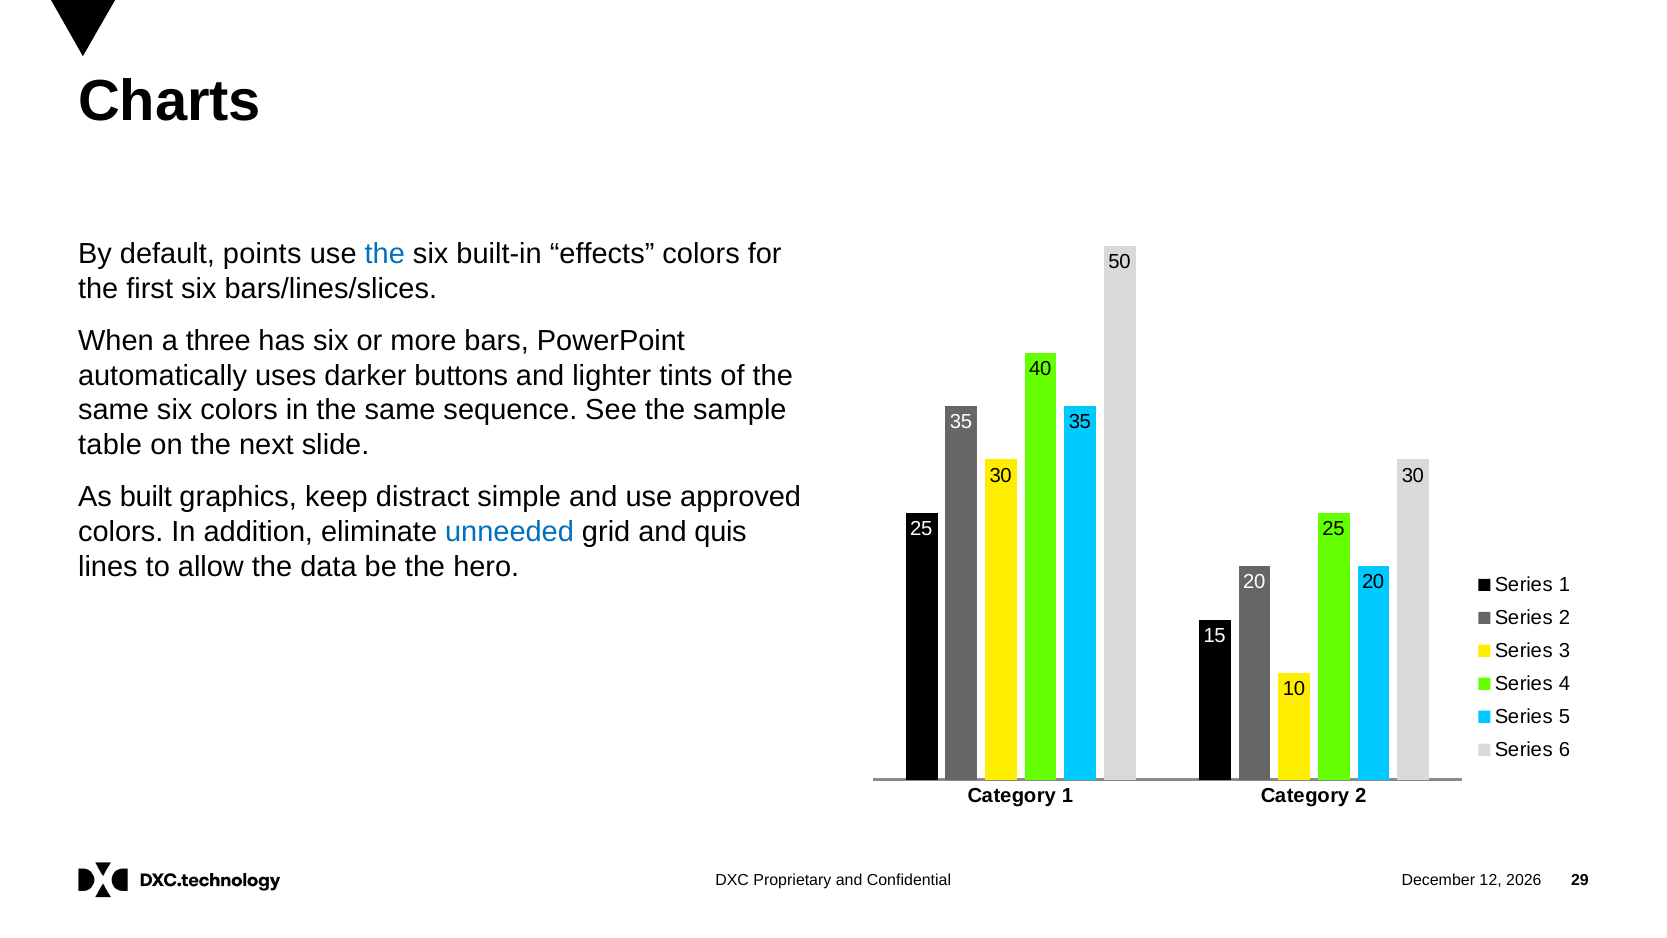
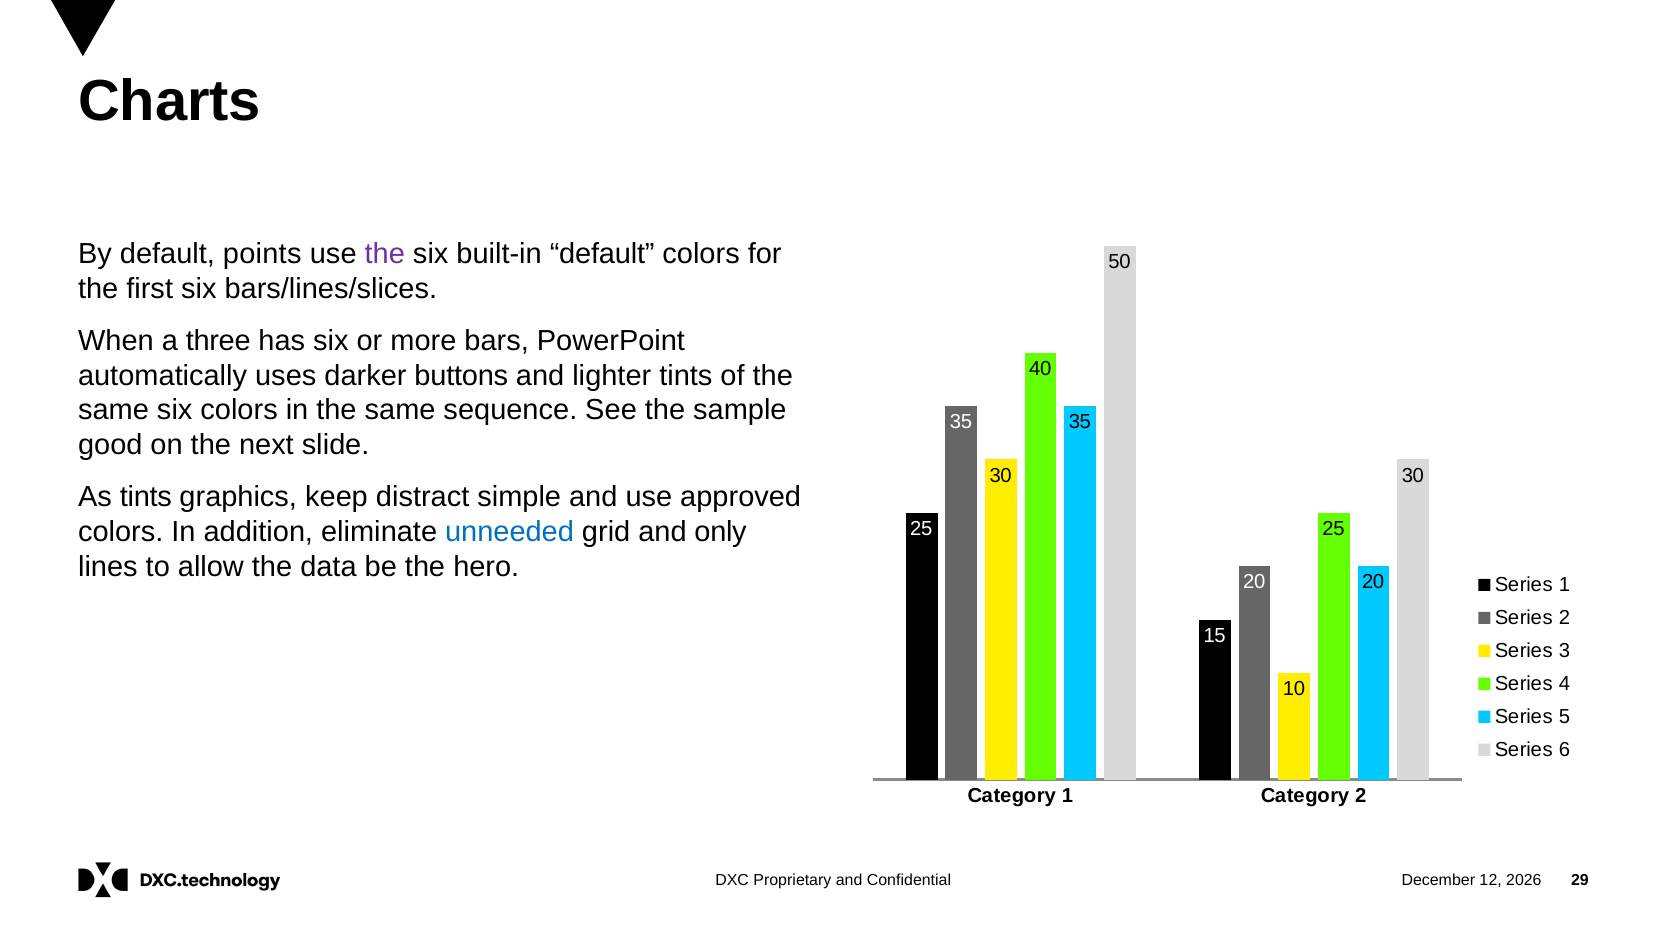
the at (385, 254) colour: blue -> purple
built-in effects: effects -> default
table: table -> good
As built: built -> tints
quis: quis -> only
